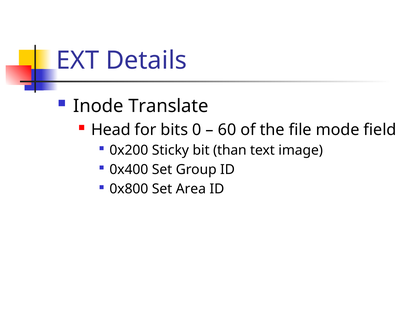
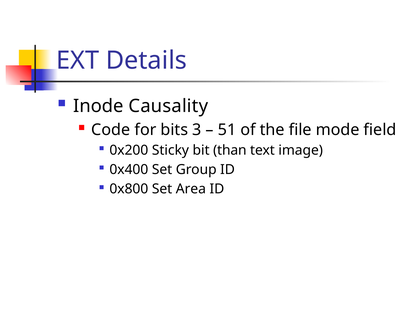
Translate: Translate -> Causality
Head: Head -> Code
0: 0 -> 3
60: 60 -> 51
